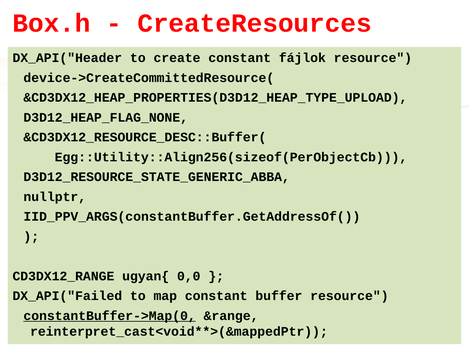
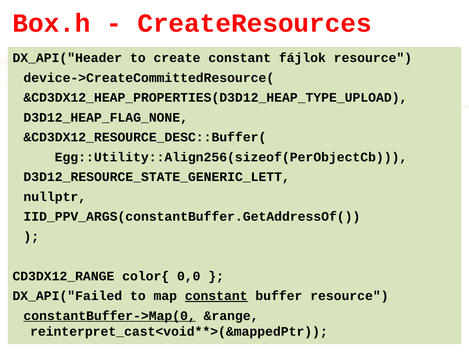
D3D12_RESOURCE_STATE_GENERIC_ABBA: D3D12_RESOURCE_STATE_GENERIC_ABBA -> D3D12_RESOURCE_STATE_GENERIC_LETT
ugyan{: ugyan{ -> color{
constant at (216, 296) underline: none -> present
